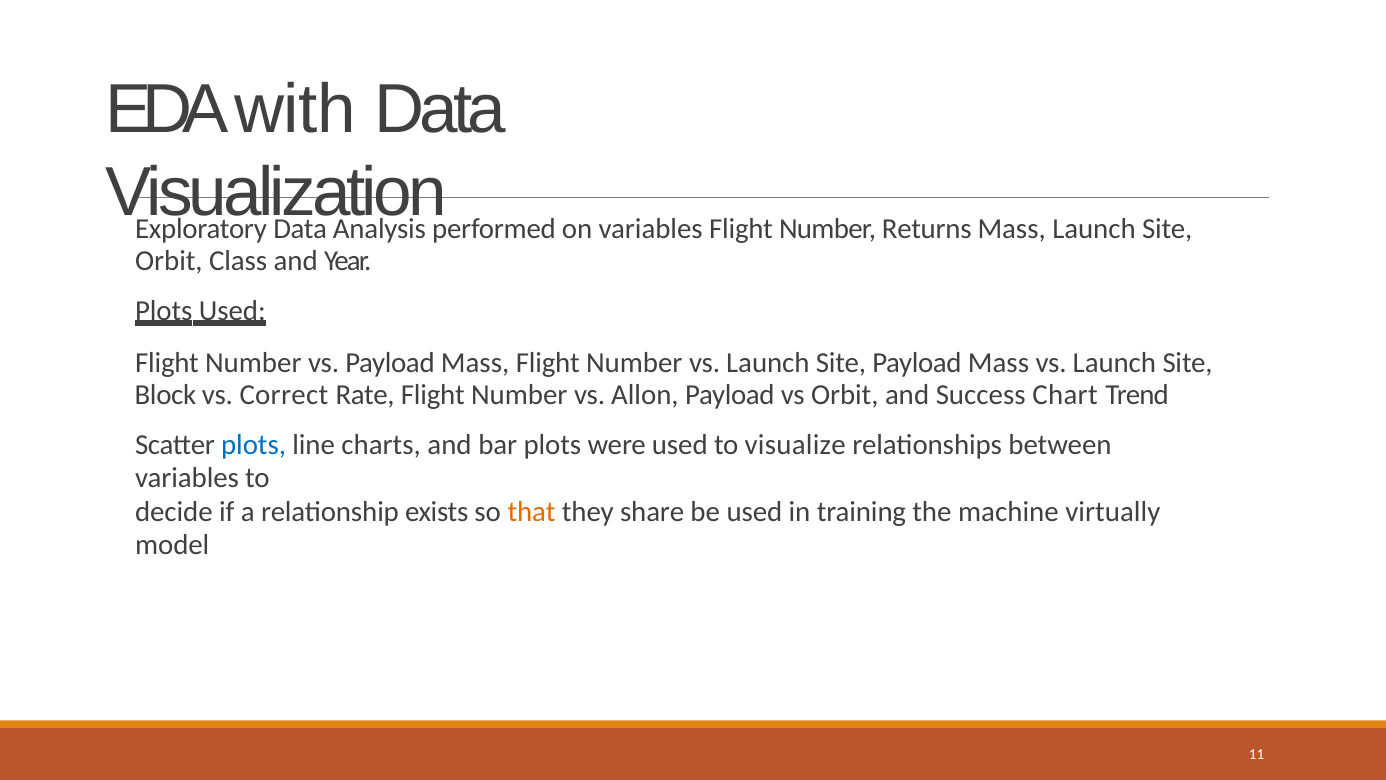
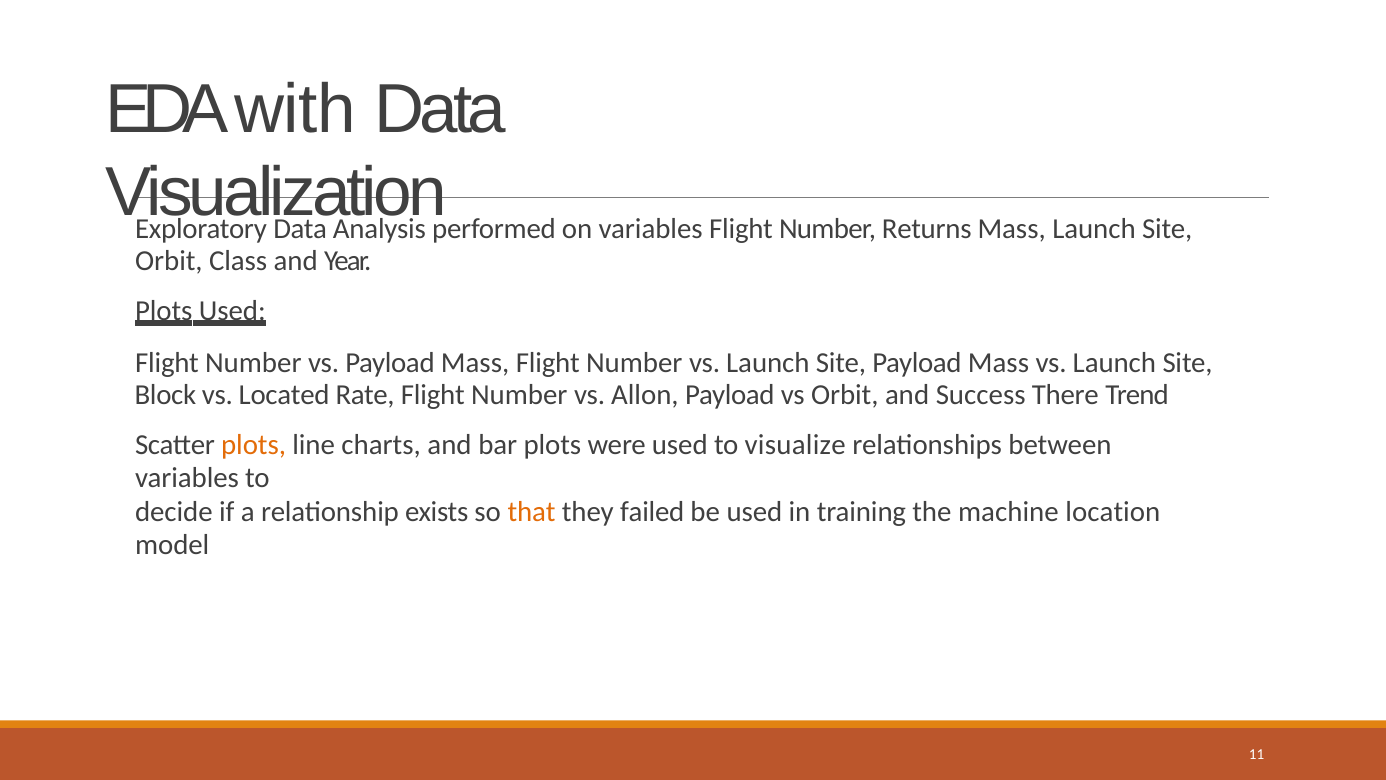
Correct: Correct -> Located
Chart: Chart -> There
plots at (254, 445) colour: blue -> orange
share: share -> failed
virtually: virtually -> location
